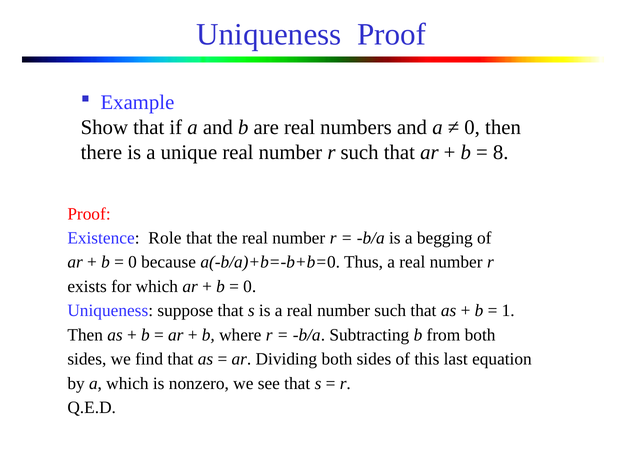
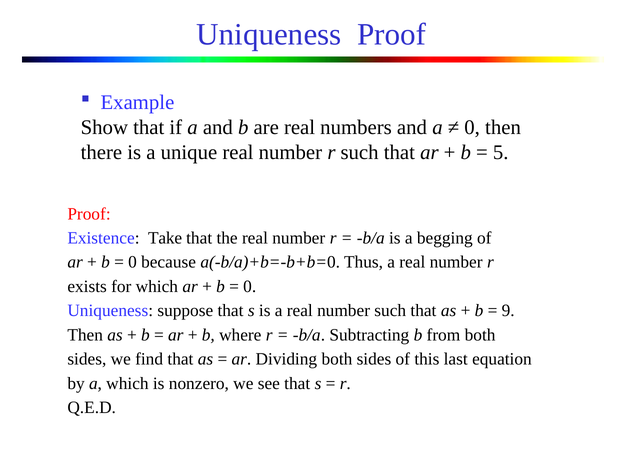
8: 8 -> 5
Role: Role -> Take
1: 1 -> 9
